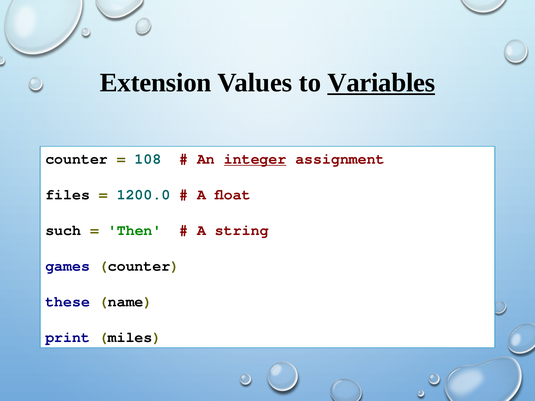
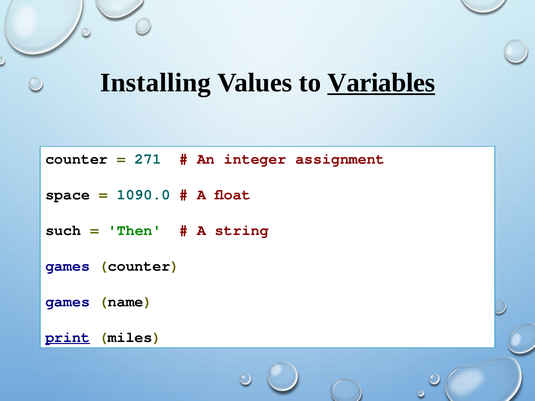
Extension: Extension -> Installing
108: 108 -> 271
integer underline: present -> none
files: files -> space
1200.0: 1200.0 -> 1090.0
these at (68, 302): these -> games
print underline: none -> present
